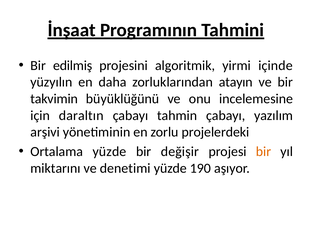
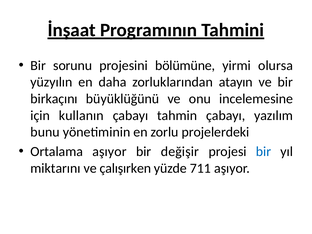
edilmiş: edilmiş -> sorunu
algoritmik: algoritmik -> bölümüne
içinde: içinde -> olursa
takvimin: takvimin -> birkaçını
daraltın: daraltın -> kullanın
arşivi: arşivi -> bunu
Ortalama yüzde: yüzde -> aşıyor
bir at (263, 152) colour: orange -> blue
denetimi: denetimi -> çalışırken
190: 190 -> 711
